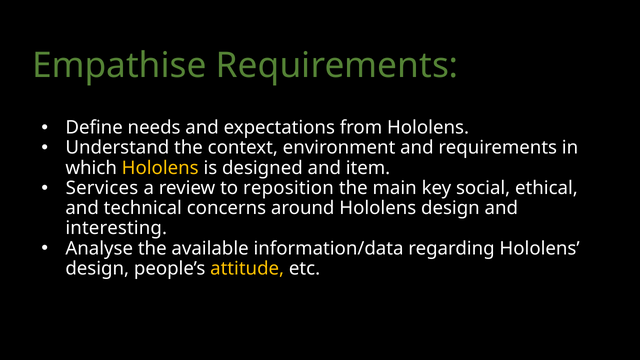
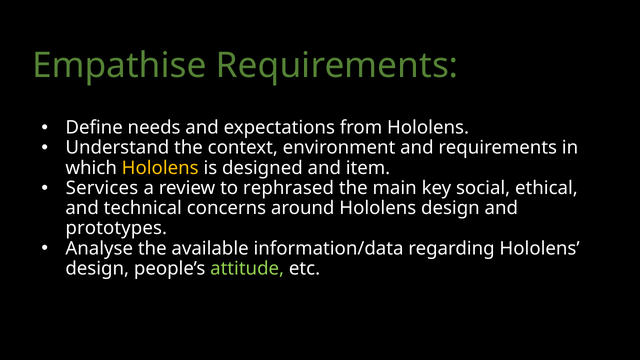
reposition: reposition -> rephrased
interesting: interesting -> prototypes
attitude at (247, 269) colour: yellow -> light green
